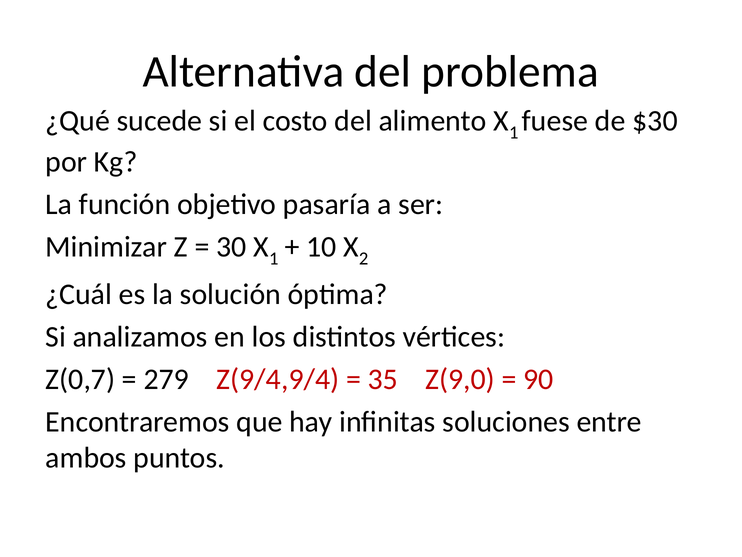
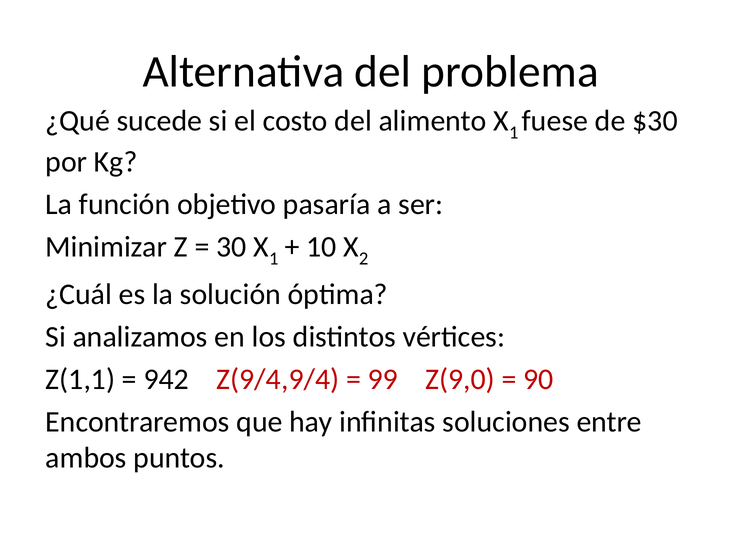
Z(0,7: Z(0,7 -> Z(1,1
279: 279 -> 942
35: 35 -> 99
